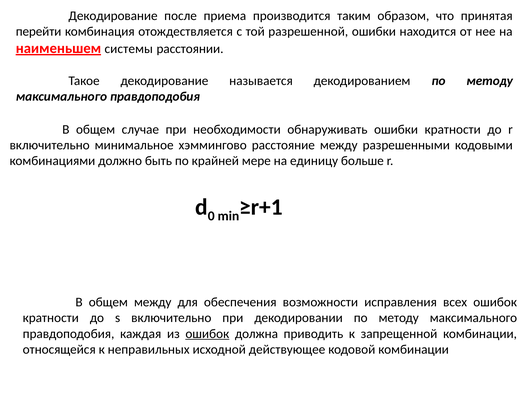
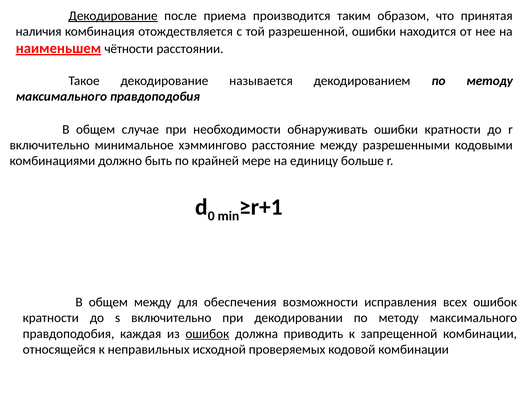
Декодирование at (113, 16) underline: none -> present
перейти: перейти -> наличия
системы: системы -> чётности
действующее: действующее -> проверяемых
